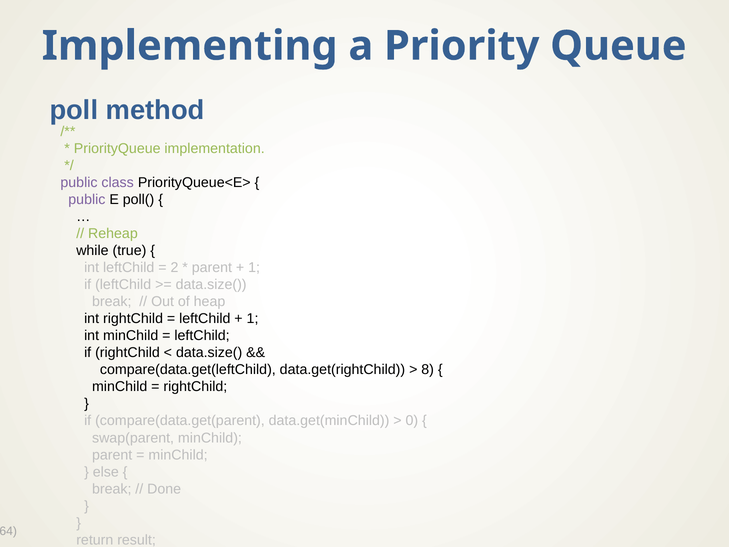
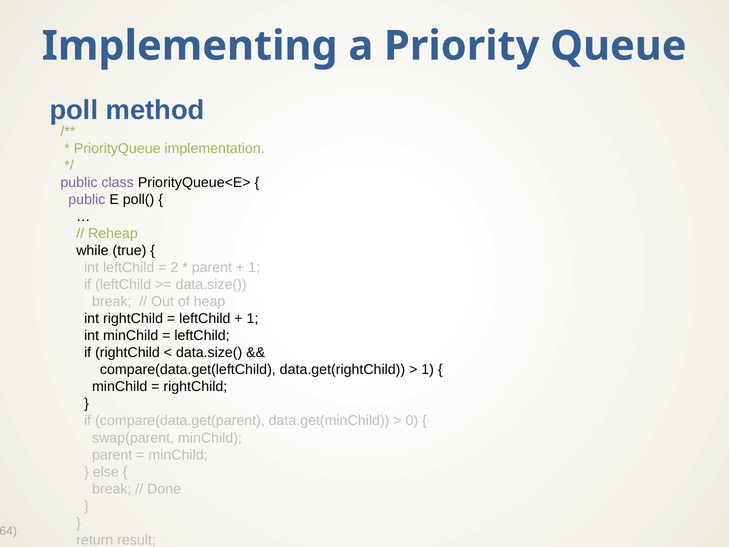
8 at (428, 370): 8 -> 1
